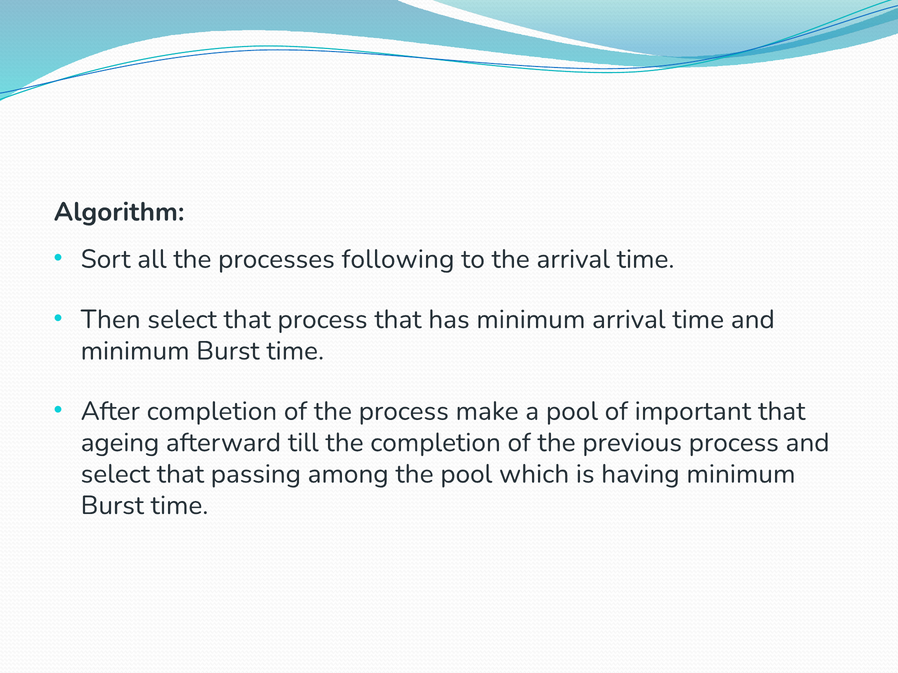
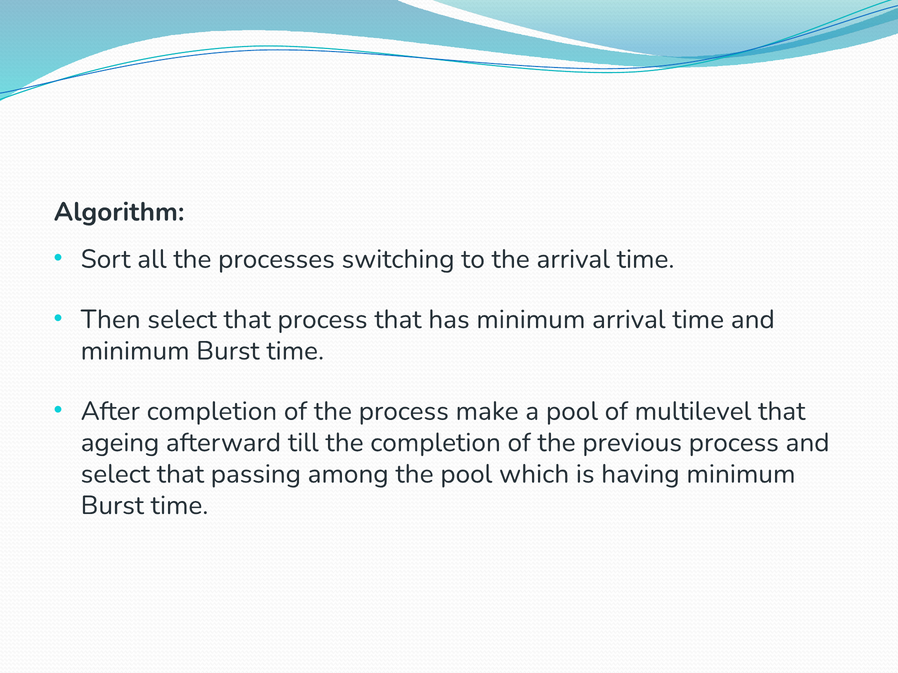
following: following -> switching
important: important -> multilevel
